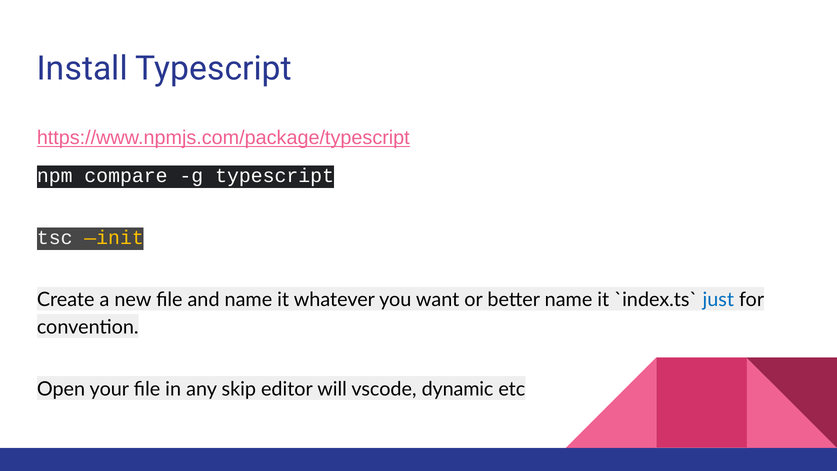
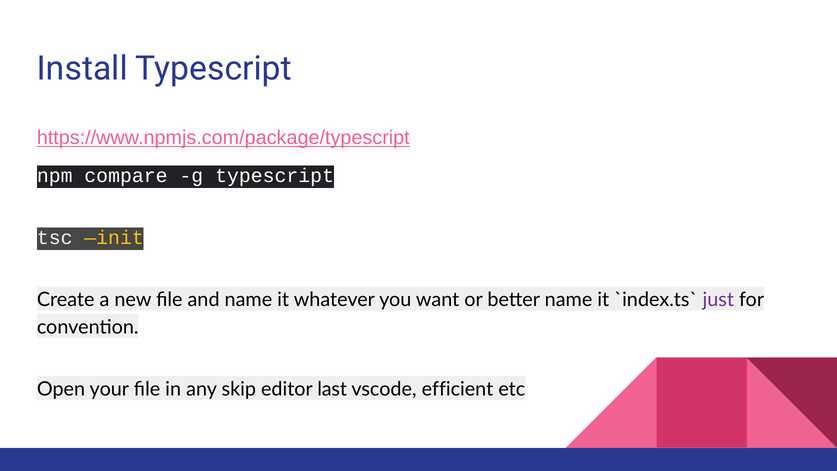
just colour: blue -> purple
will: will -> last
dynamic: dynamic -> efficient
